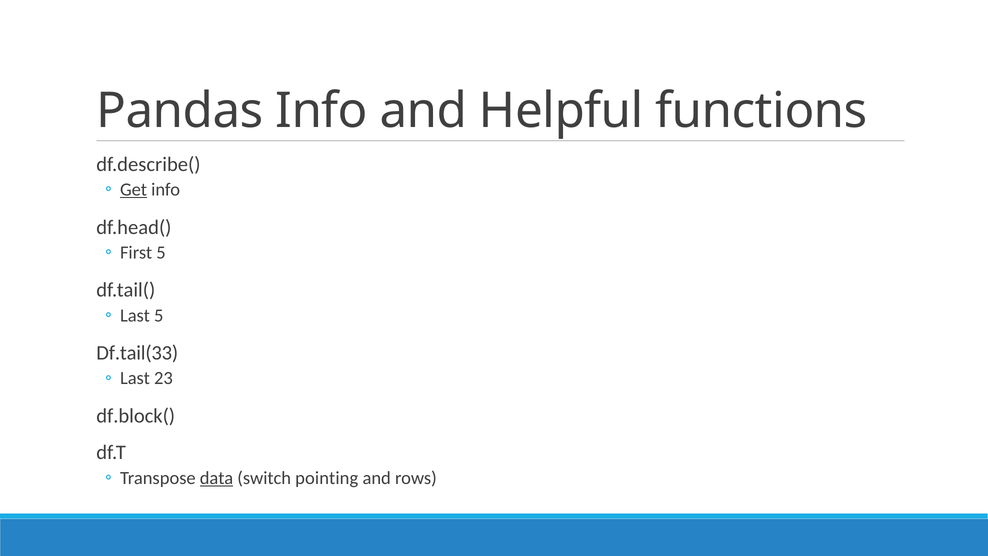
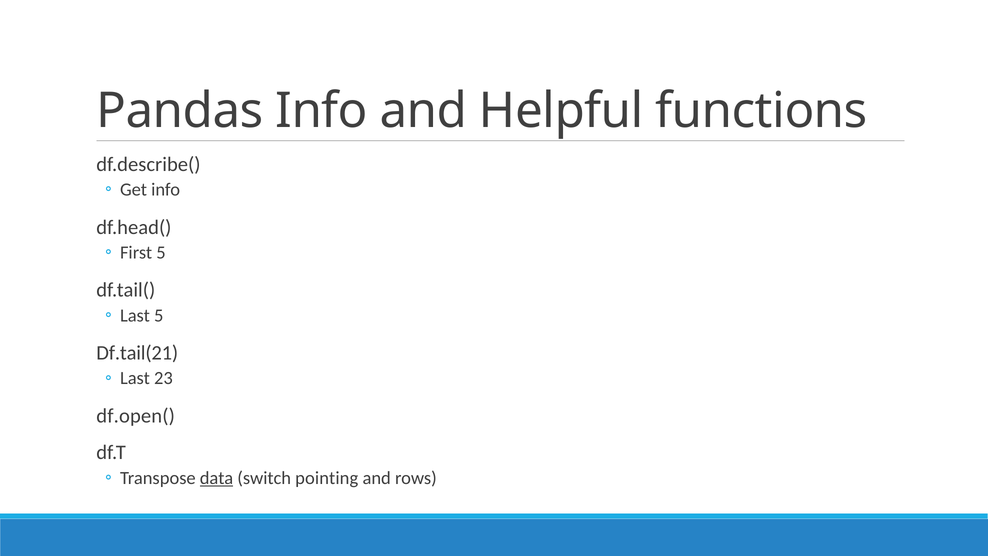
Get underline: present -> none
Df.tail(33: Df.tail(33 -> Df.tail(21
df.block(: df.block( -> df.open(
